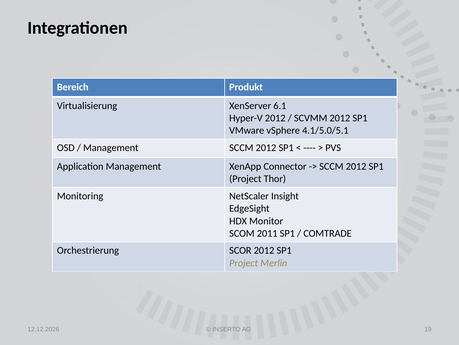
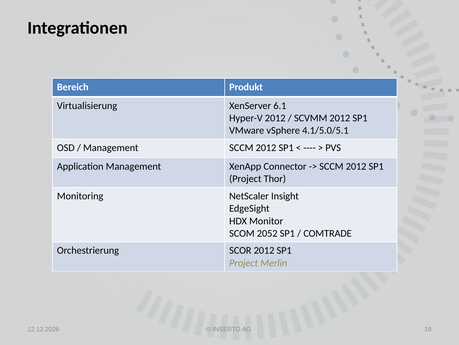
2011: 2011 -> 2052
